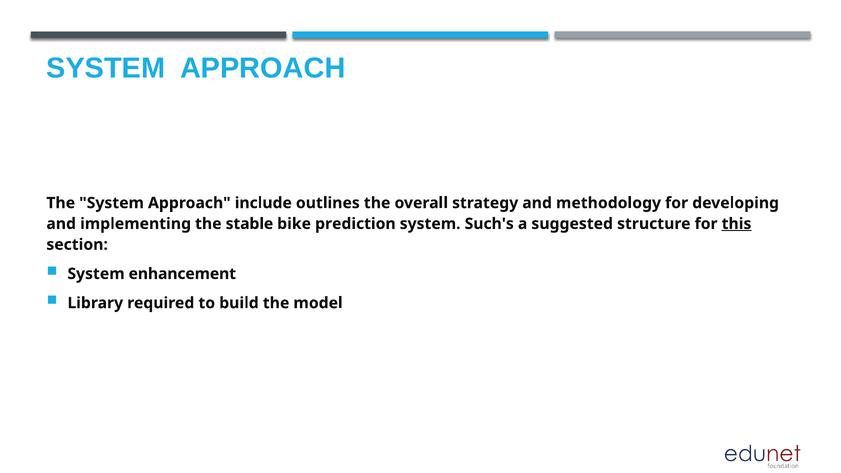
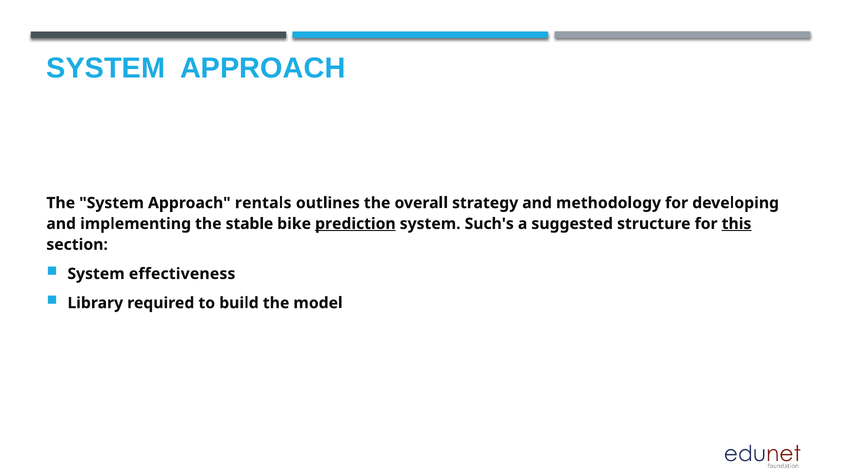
include: include -> rentals
prediction underline: none -> present
enhancement: enhancement -> effectiveness
